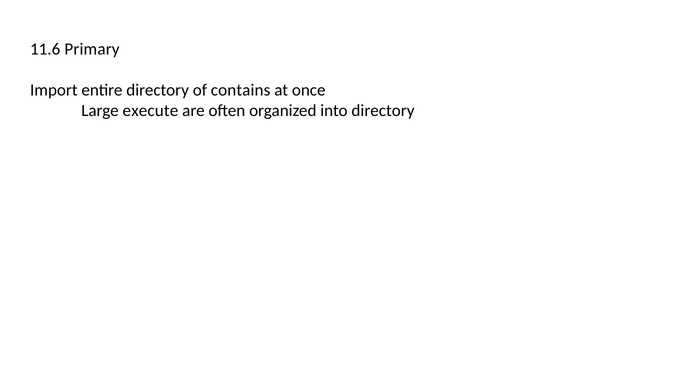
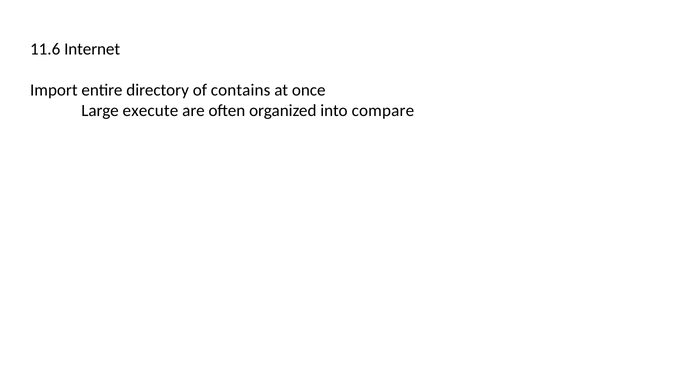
Primary: Primary -> Internet
into directory: directory -> compare
